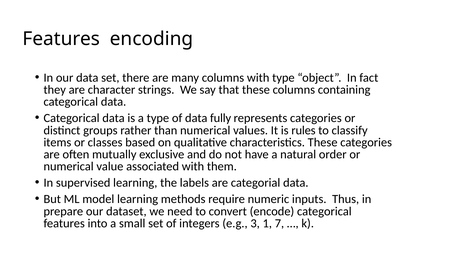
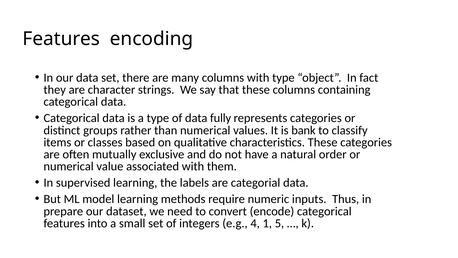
rules: rules -> bank
3: 3 -> 4
7: 7 -> 5
